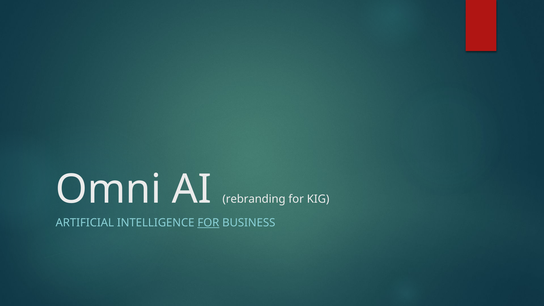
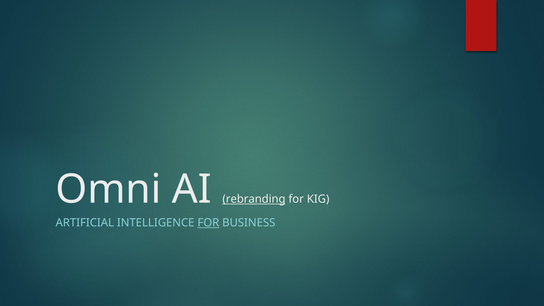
rebranding underline: none -> present
